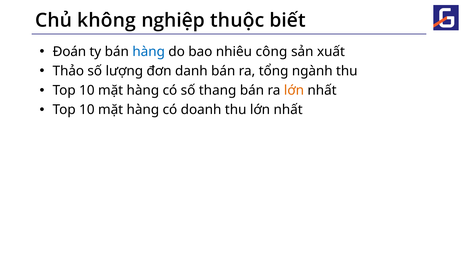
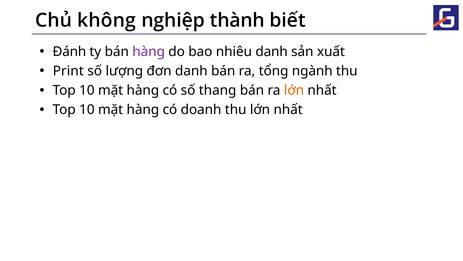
thuộc: thuộc -> thành
Đoán: Đoán -> Đánh
hàng at (149, 51) colour: blue -> purple
nhiêu công: công -> danh
Thảo: Thảo -> Print
